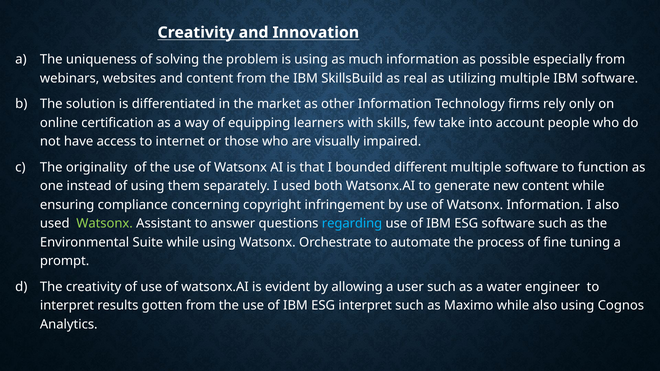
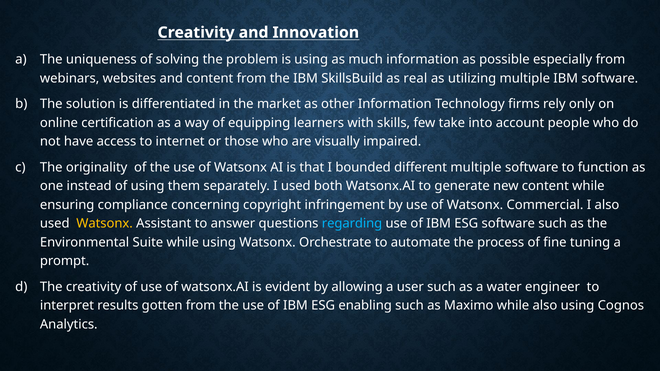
Watsonx Information: Information -> Commercial
Watsonx at (105, 224) colour: light green -> yellow
ESG interpret: interpret -> enabling
